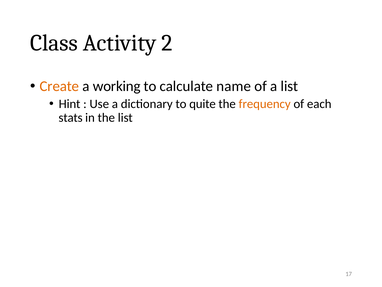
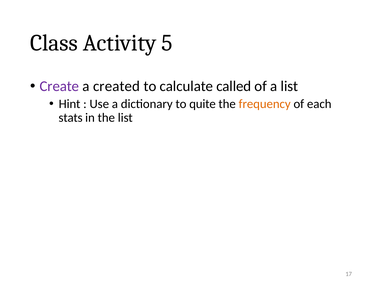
2: 2 -> 5
Create colour: orange -> purple
working: working -> created
name: name -> called
